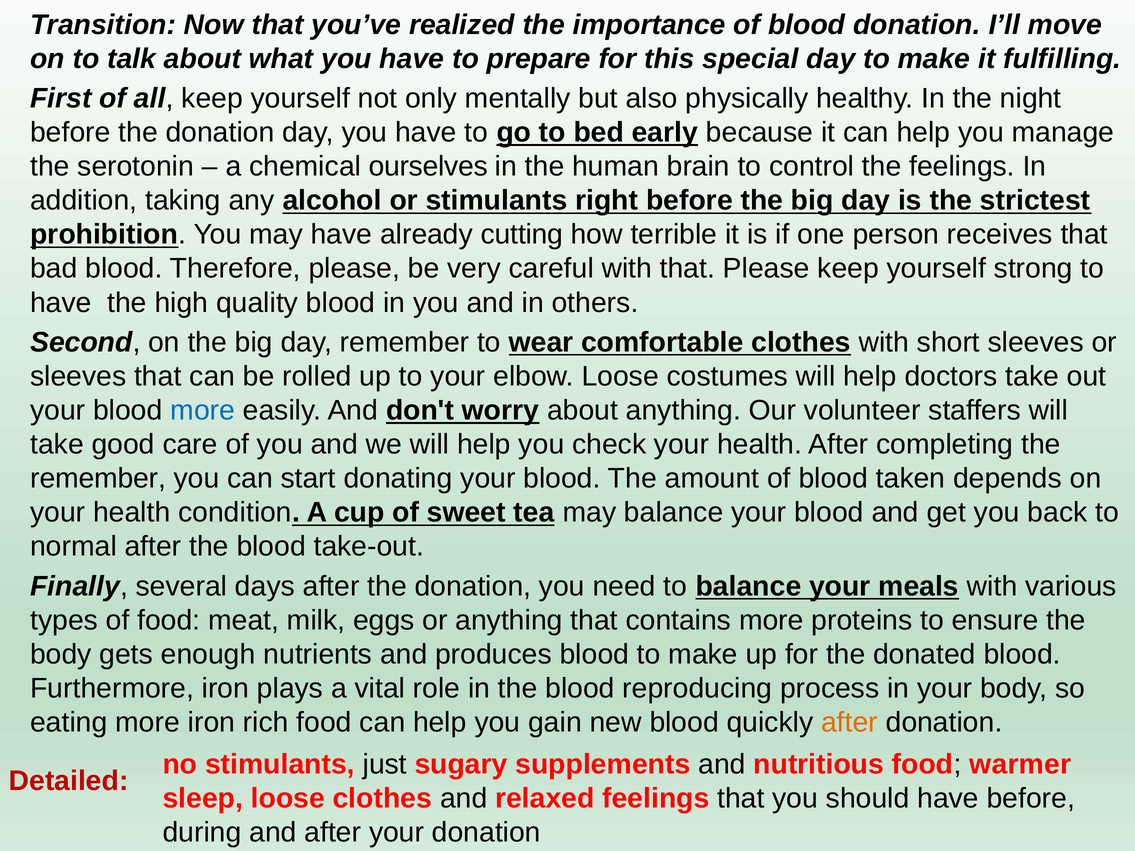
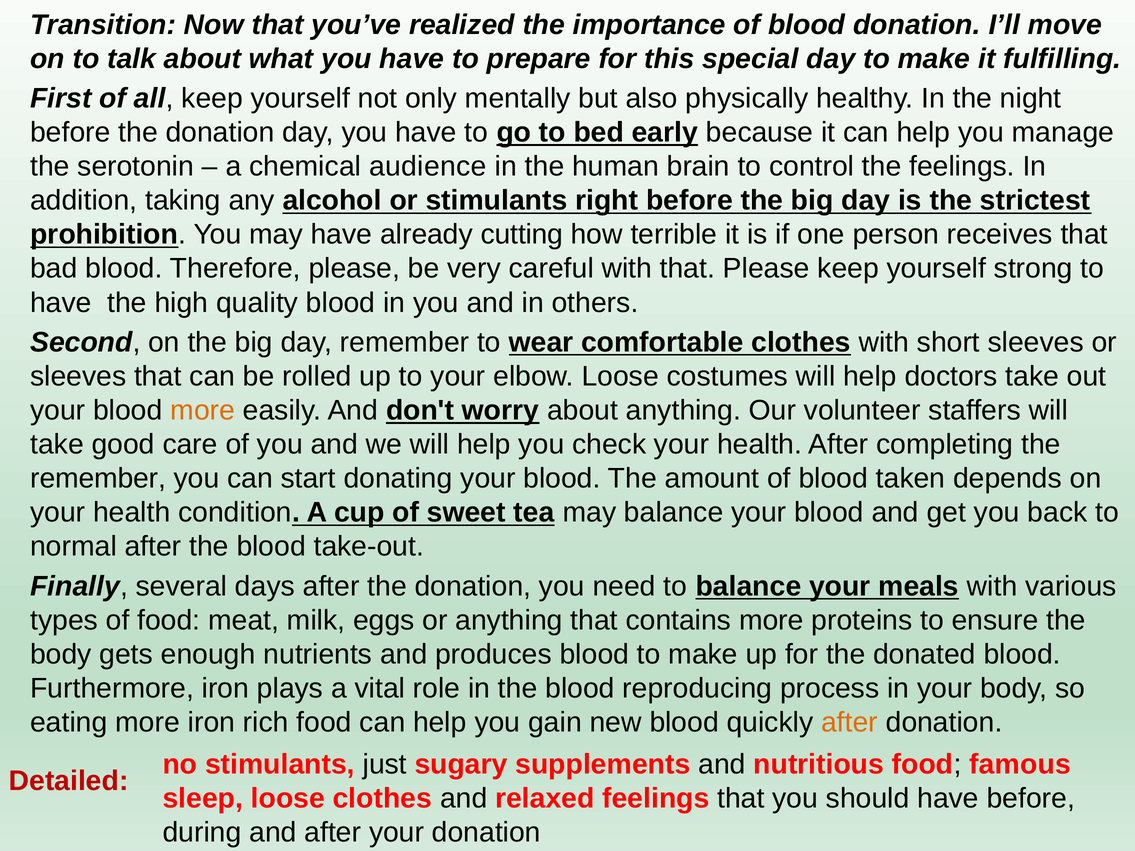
ourselves: ourselves -> audience
more at (203, 411) colour: blue -> orange
warmer: warmer -> famous
